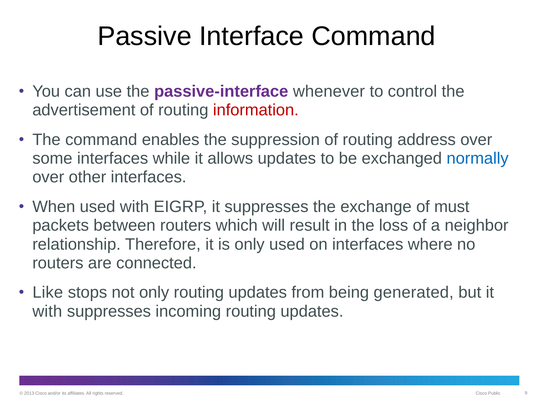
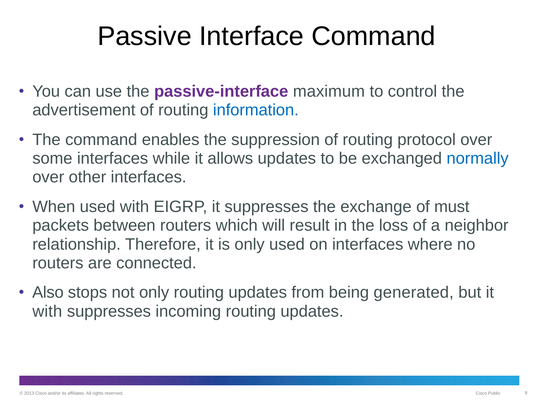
whenever: whenever -> maximum
information colour: red -> blue
address: address -> protocol
Like: Like -> Also
